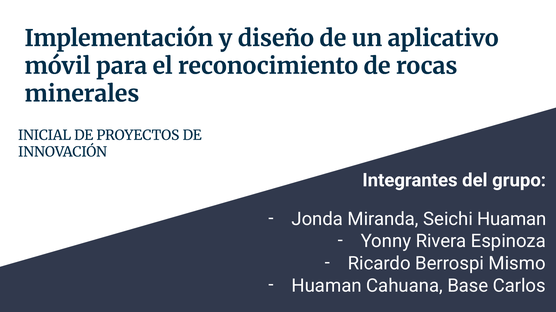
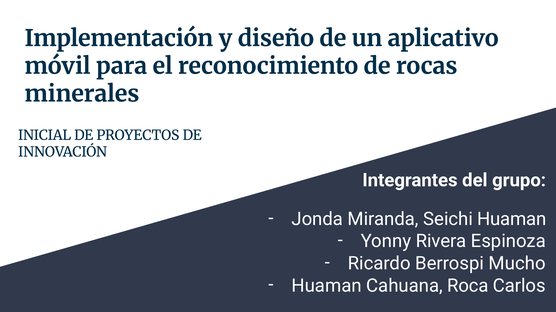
Mismo: Mismo -> Mucho
Base: Base -> Roca
